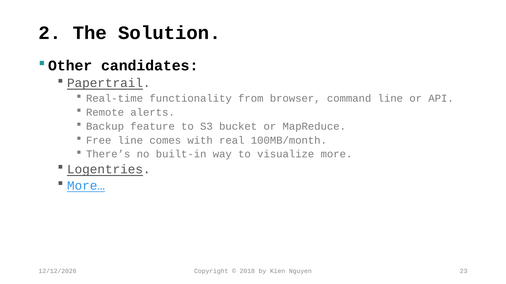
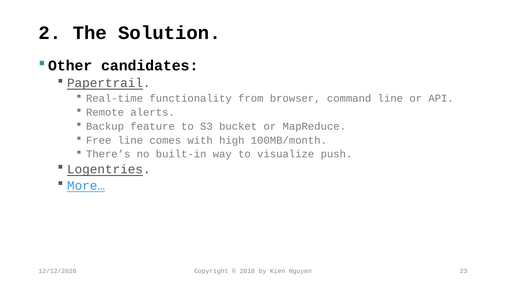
real: real -> high
more: more -> push
